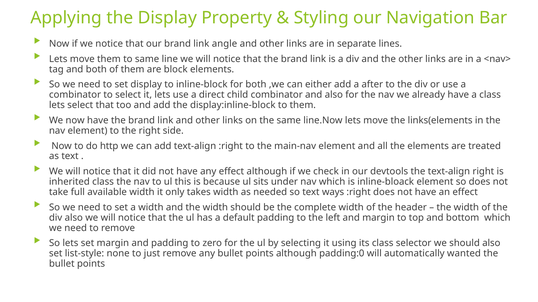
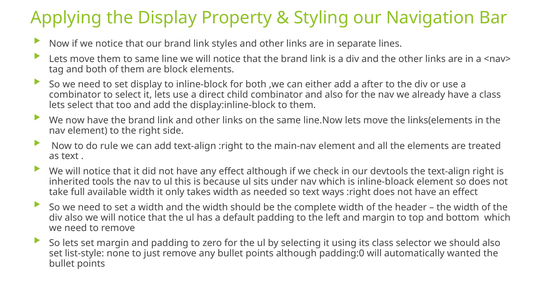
angle: angle -> styles
http: http -> rule
inherited class: class -> tools
